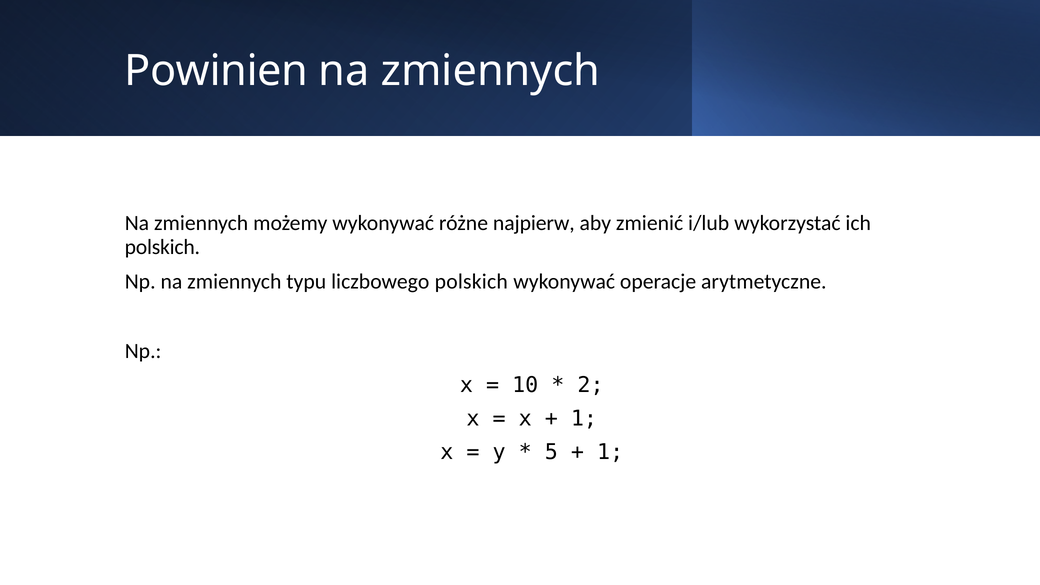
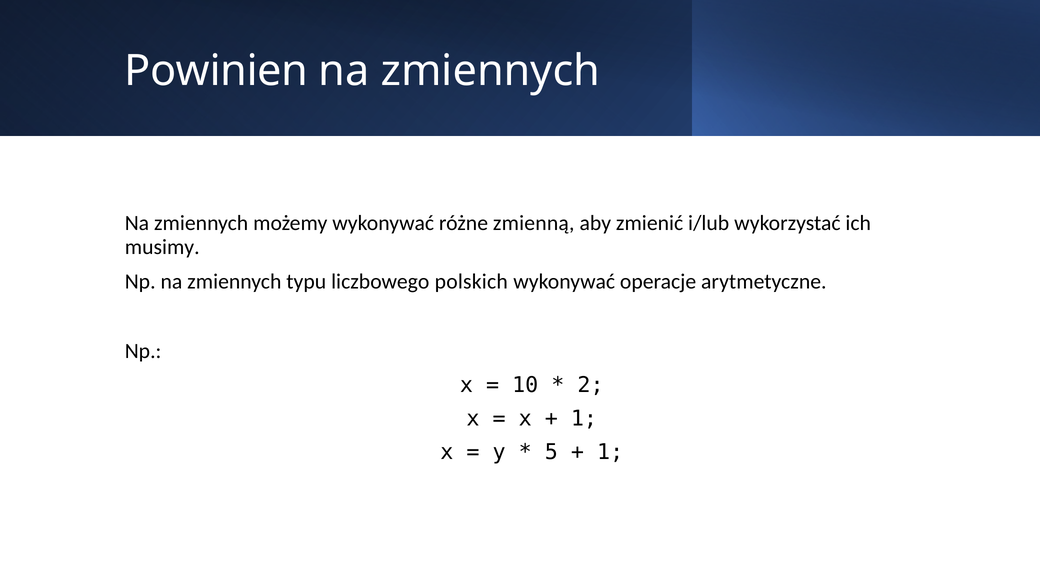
najpierw: najpierw -> zmienną
polskich at (162, 247): polskich -> musimy
